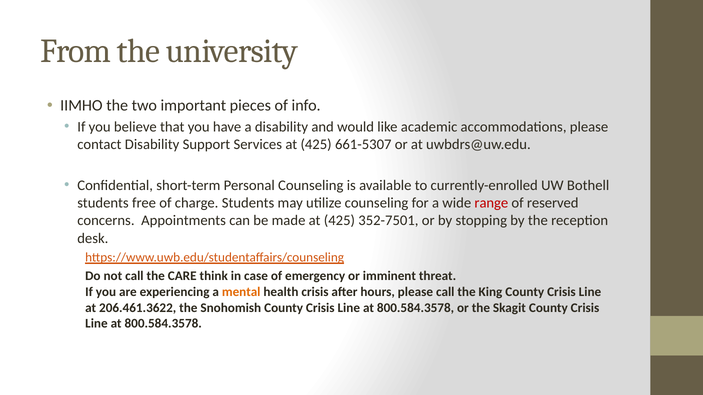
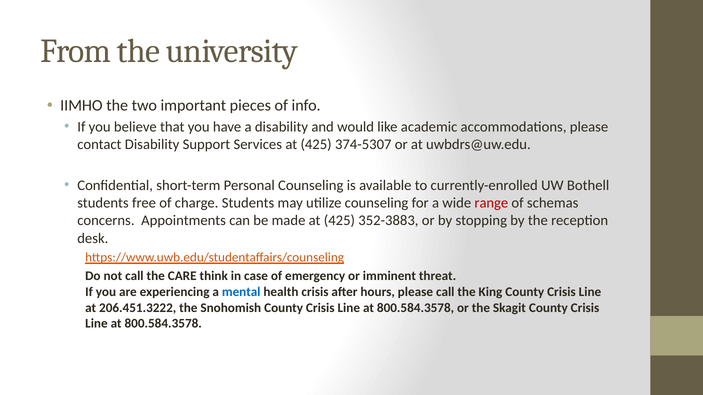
661-5307: 661-5307 -> 374-5307
reserved: reserved -> schemas
352-7501: 352-7501 -> 352-3883
mental colour: orange -> blue
206.461.3622: 206.461.3622 -> 206.451.3222
